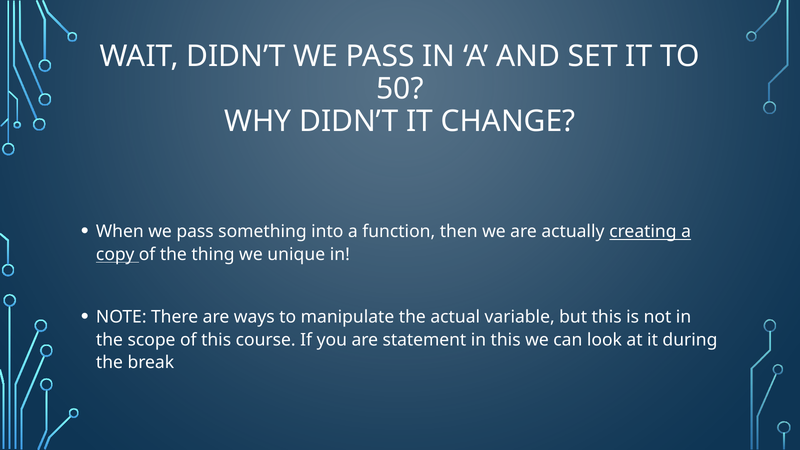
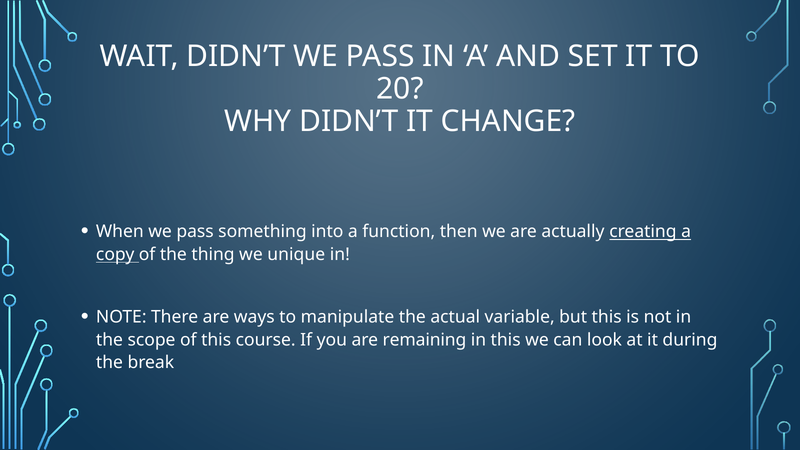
50: 50 -> 20
statement: statement -> remaining
